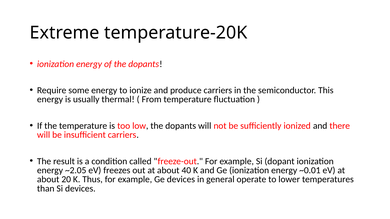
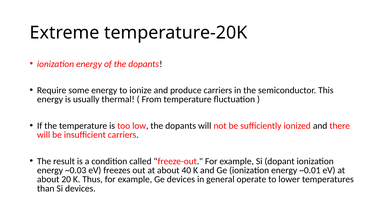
~2.05: ~2.05 -> ~0.03
